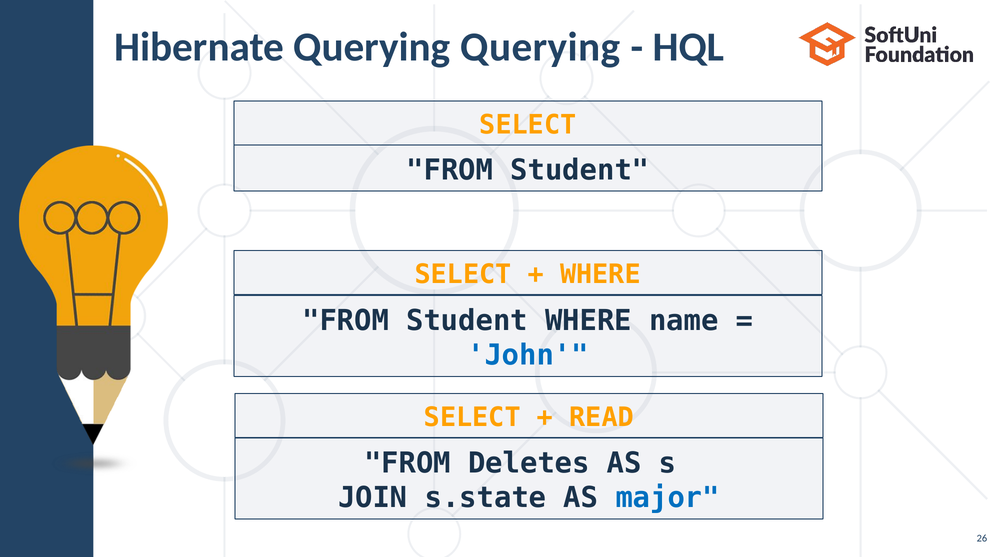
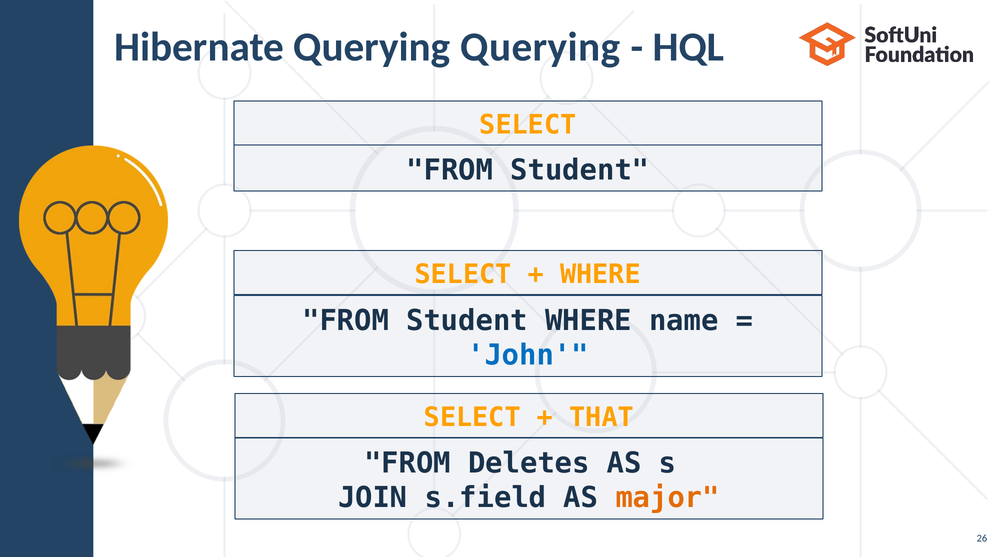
READ: READ -> THAT
s.state: s.state -> s.field
major colour: blue -> orange
